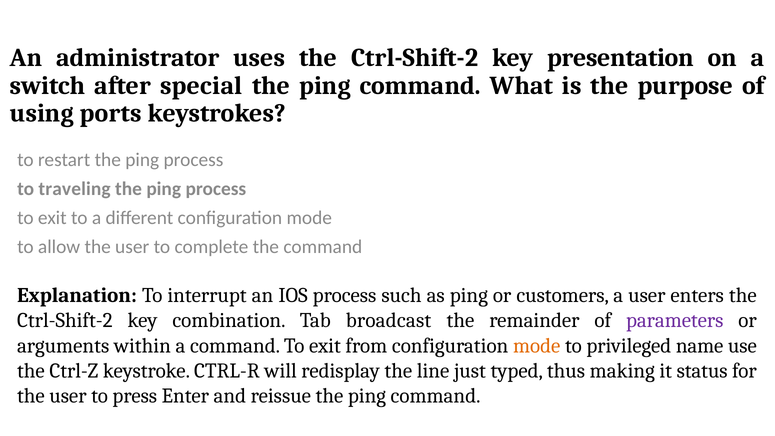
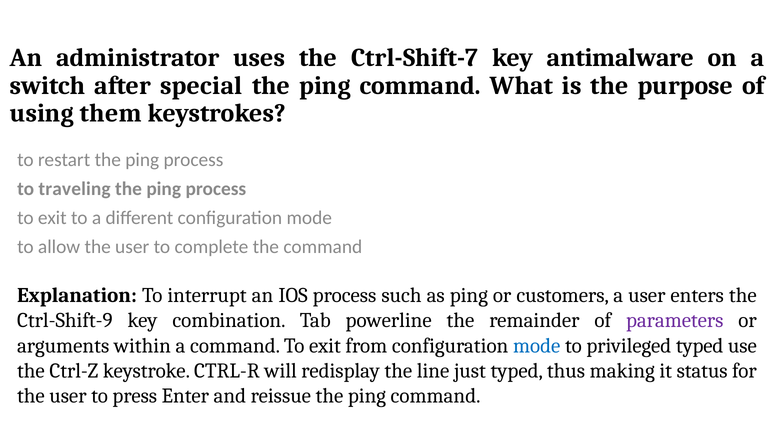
uses the Ctrl-Shift-2: Ctrl-Shift-2 -> Ctrl-Shift-7
presentation: presentation -> antimalware
ports: ports -> them
Ctrl-Shift-2 at (65, 320): Ctrl-Shift-2 -> Ctrl-Shift-9
broadcast: broadcast -> powerline
mode at (537, 346) colour: orange -> blue
privileged name: name -> typed
